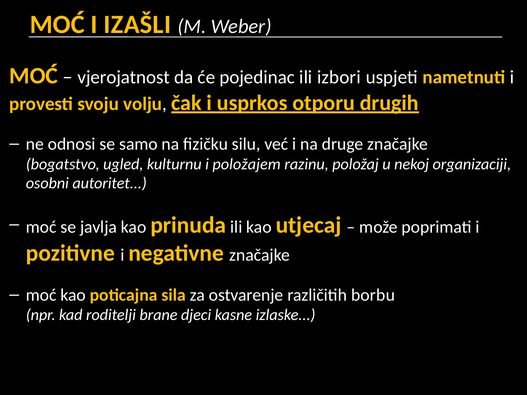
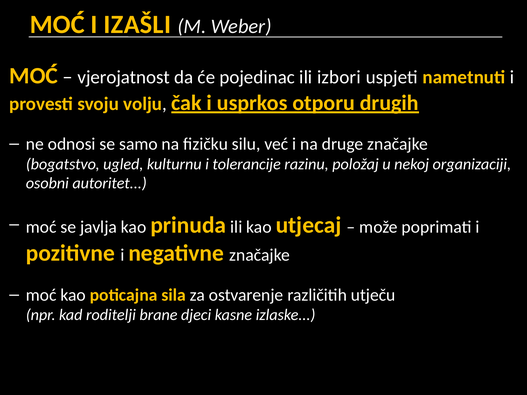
položajem: položajem -> tolerancije
borbu: borbu -> utječu
